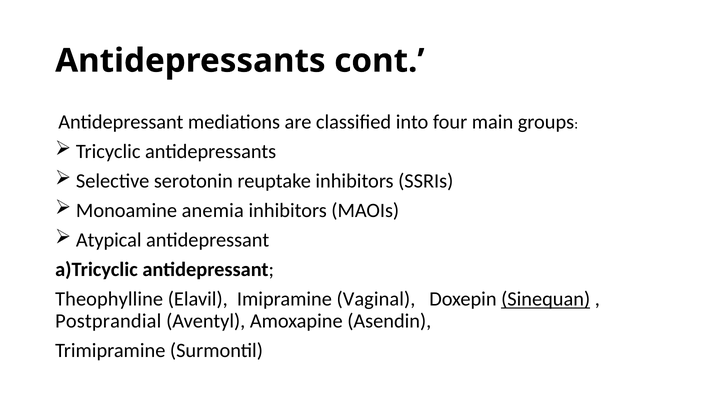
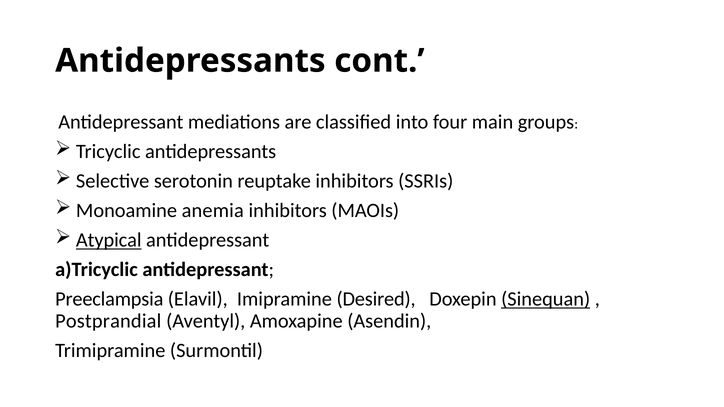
Atypical underline: none -> present
Theophylline: Theophylline -> Preeclampsia
Vaginal: Vaginal -> Desired
